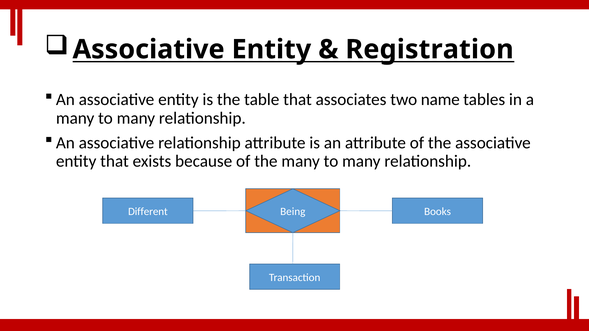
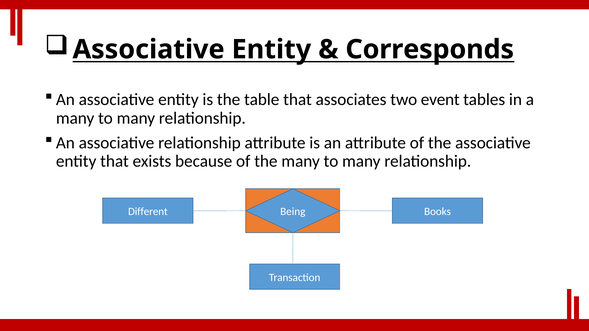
Registration: Registration -> Corresponds
name: name -> event
